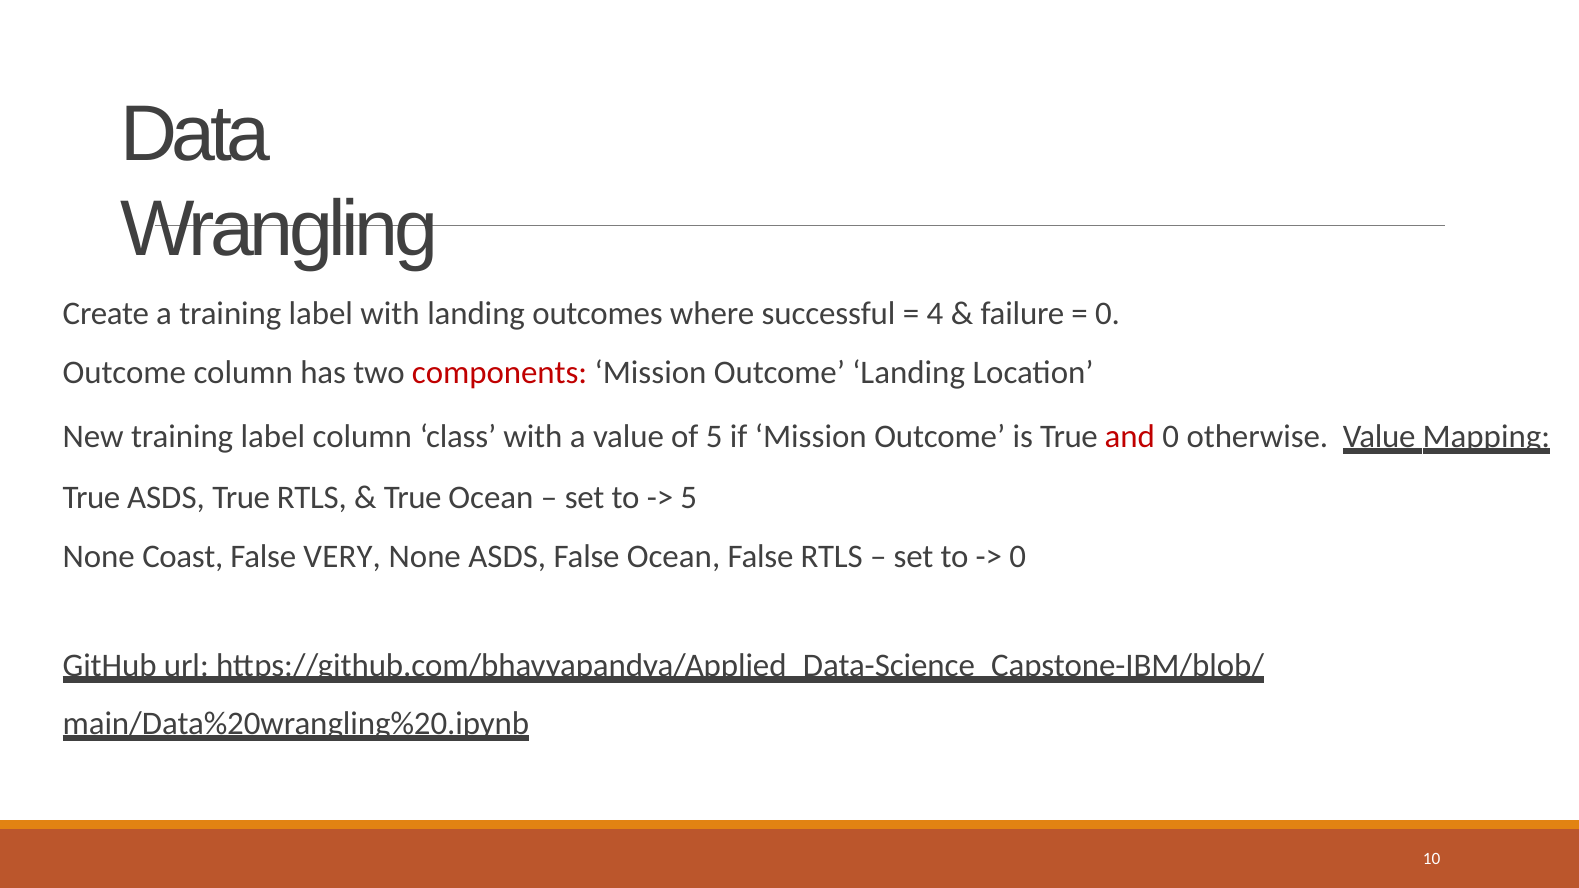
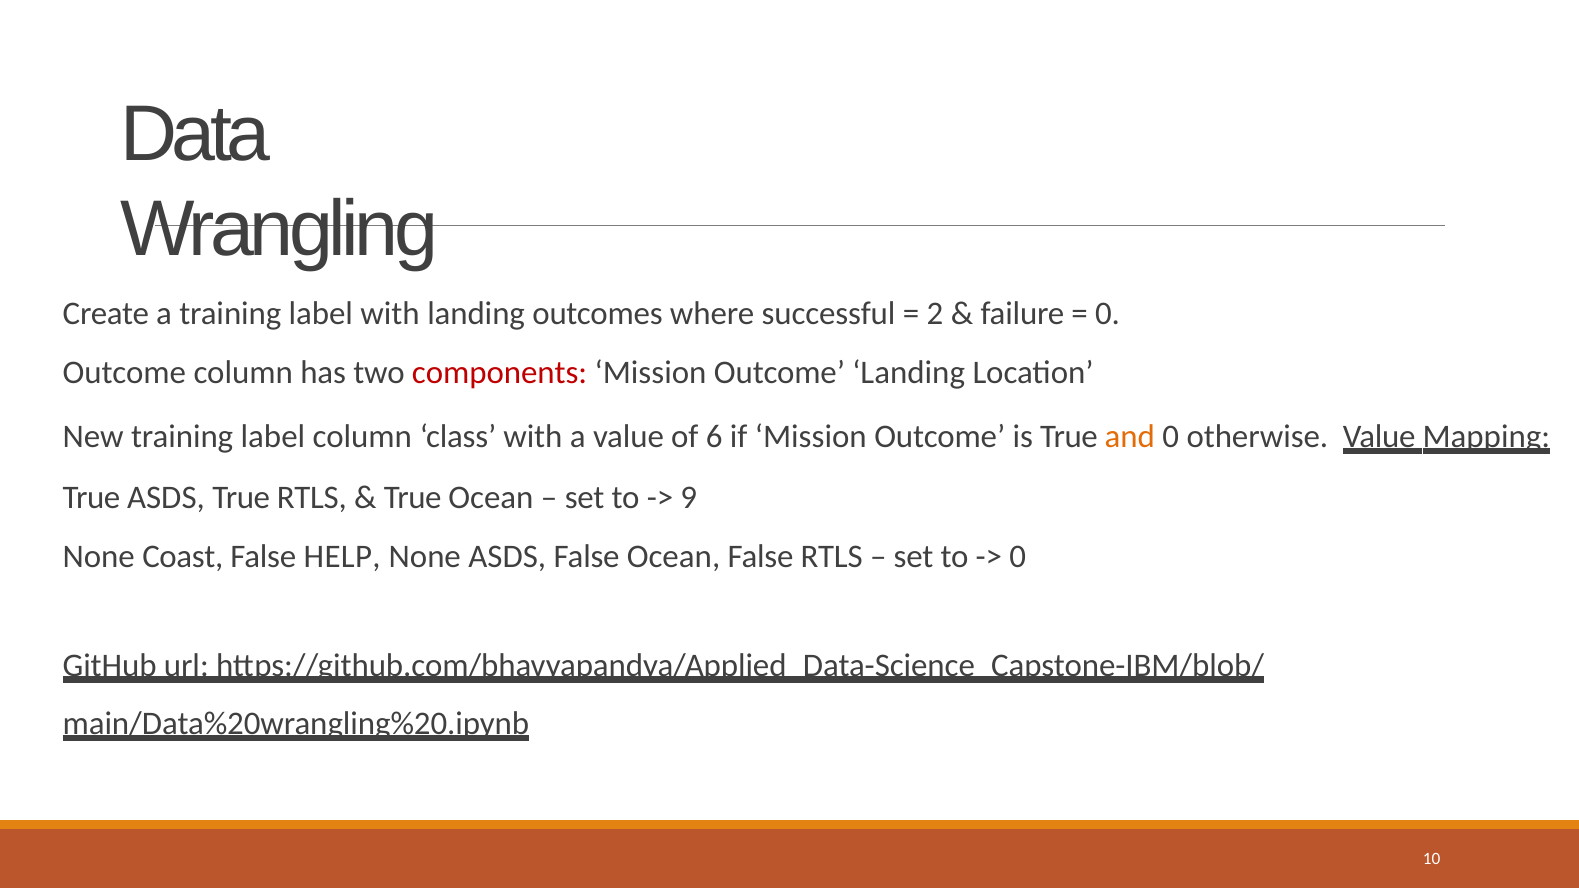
4: 4 -> 2
of 5: 5 -> 6
and colour: red -> orange
5 at (689, 497): 5 -> 9
VERY: VERY -> HELP
